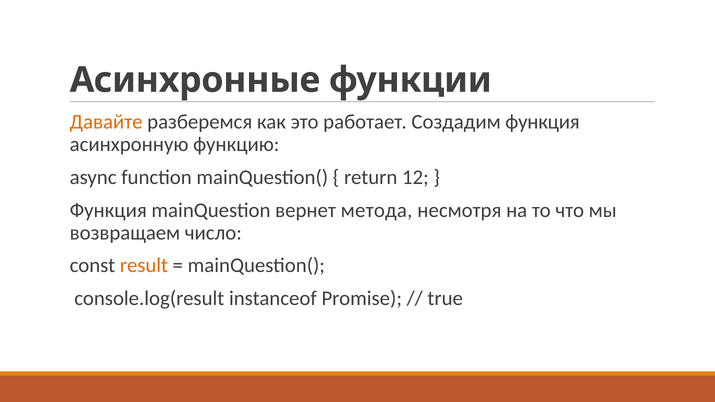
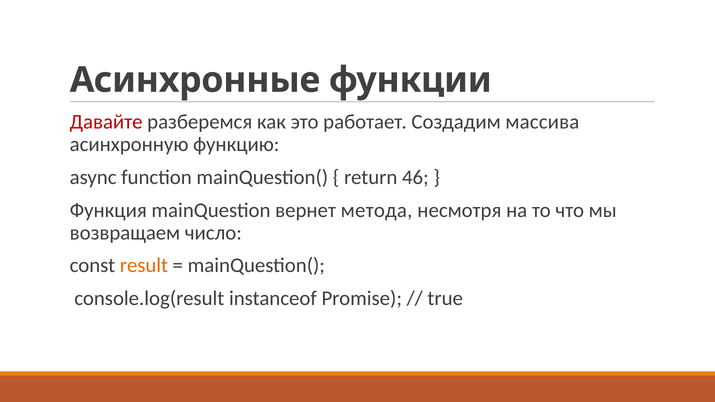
Давайте colour: orange -> red
Создадим функция: функция -> массива
12: 12 -> 46
